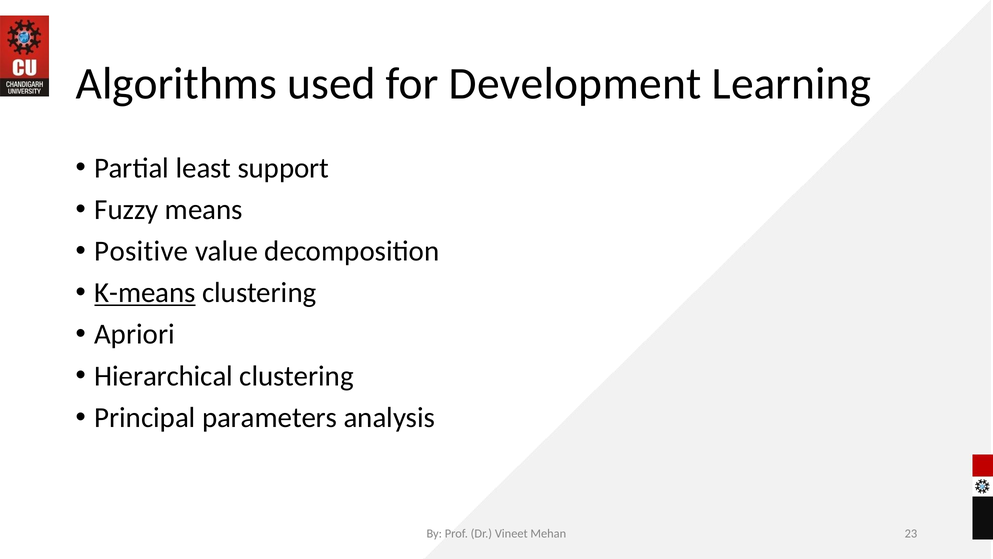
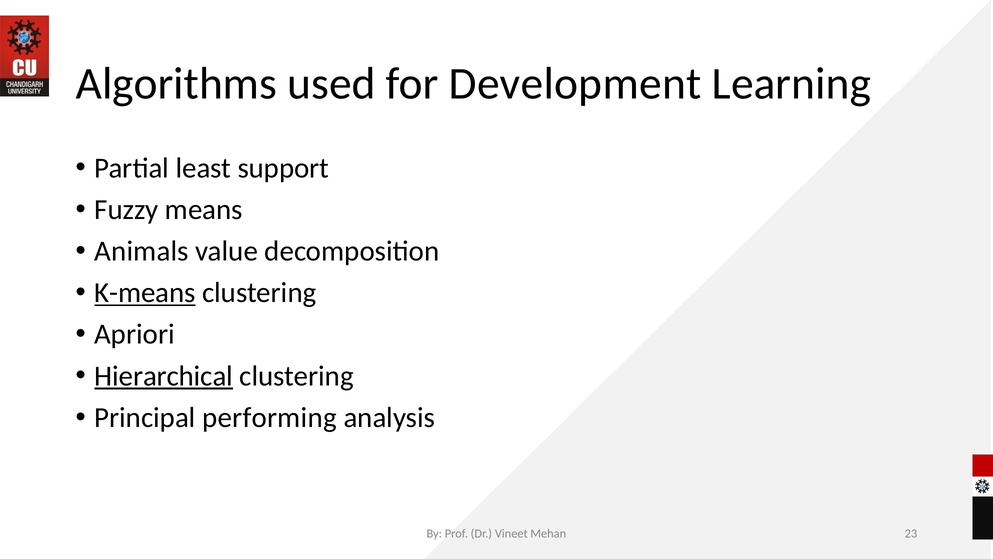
Positive: Positive -> Animals
Hierarchical underline: none -> present
parameters: parameters -> performing
